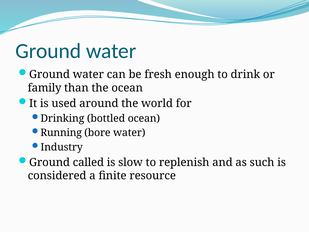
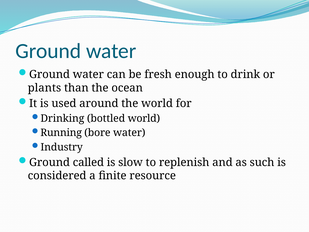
family: family -> plants
bottled ocean: ocean -> world
